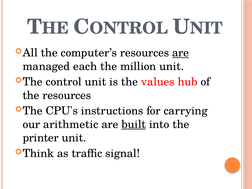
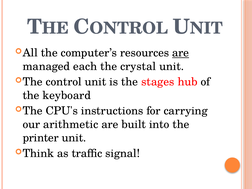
million: million -> crystal
values: values -> stages
the resources: resources -> keyboard
built underline: present -> none
